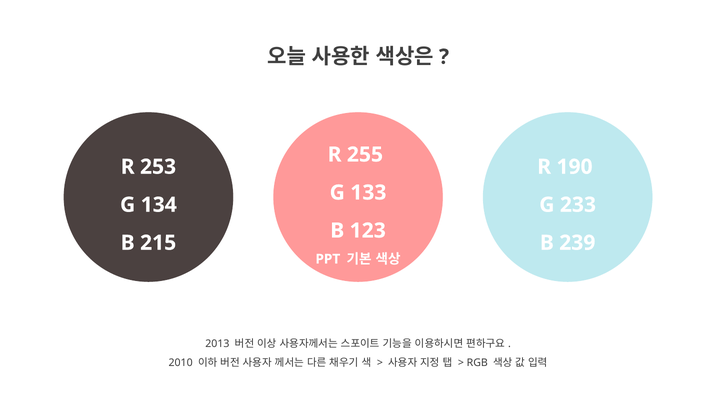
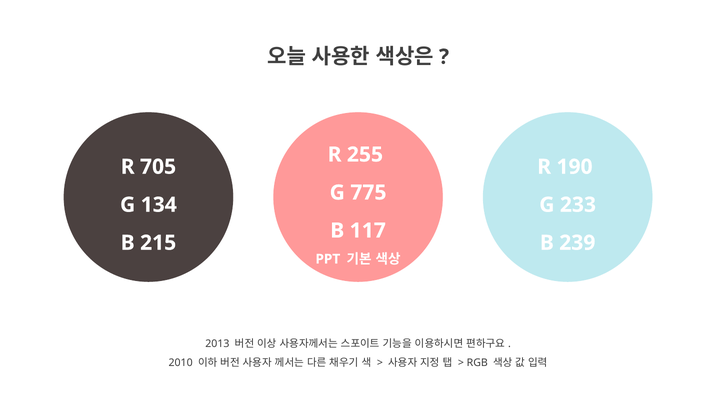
253: 253 -> 705
133: 133 -> 775
123: 123 -> 117
